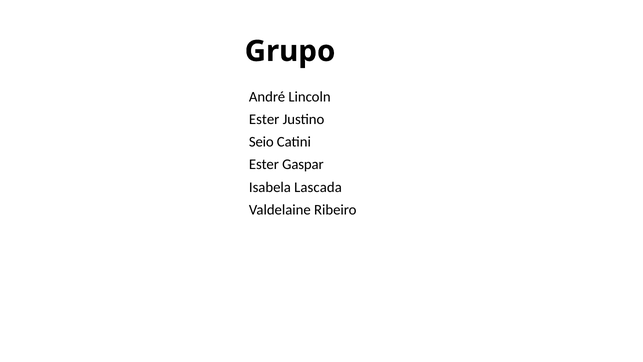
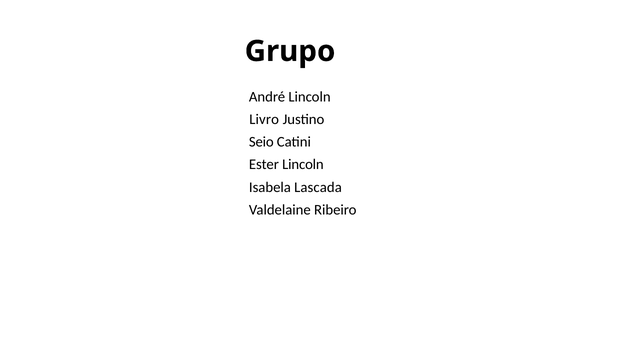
Ester at (264, 119): Ester -> Livro
Ester Gaspar: Gaspar -> Lincoln
